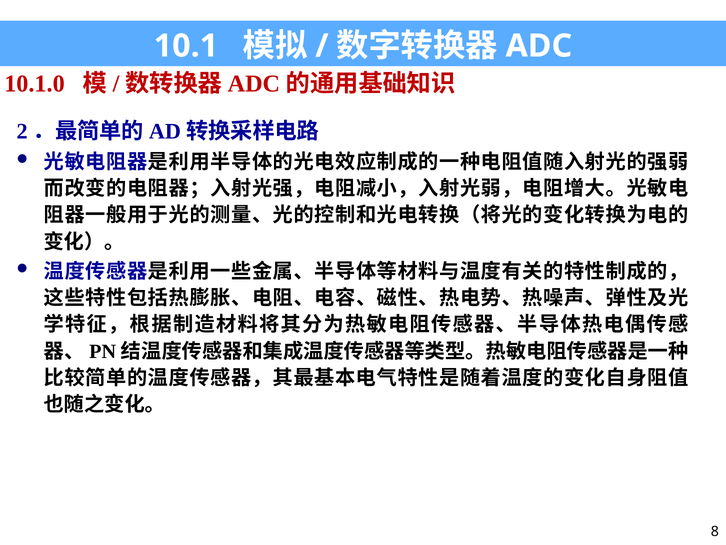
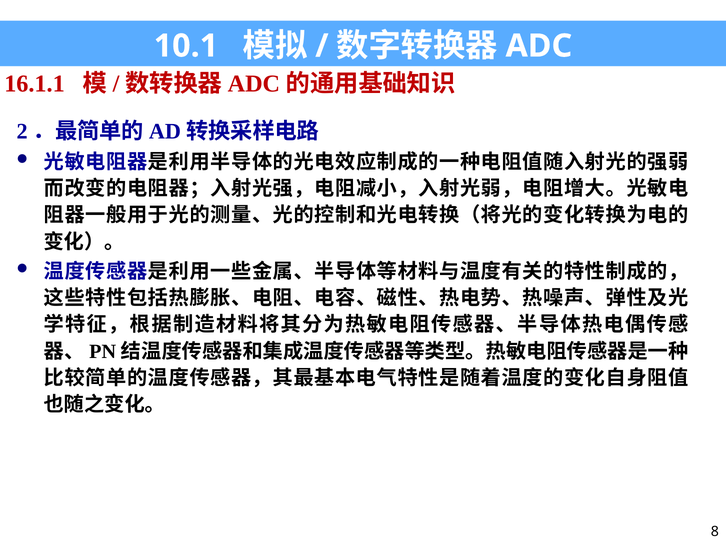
10.1.0: 10.1.0 -> 16.1.1
